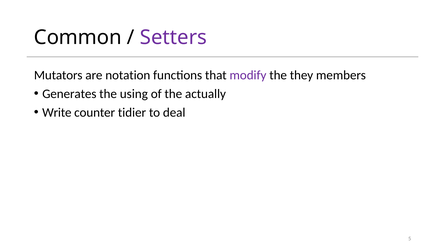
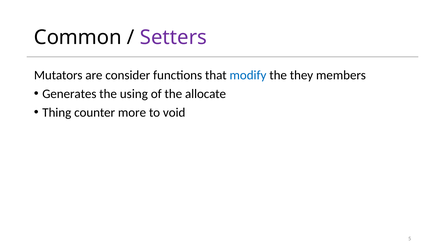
notation: notation -> consider
modify colour: purple -> blue
actually: actually -> allocate
Write: Write -> Thing
tidier: tidier -> more
deal: deal -> void
